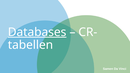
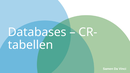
Databases underline: present -> none
